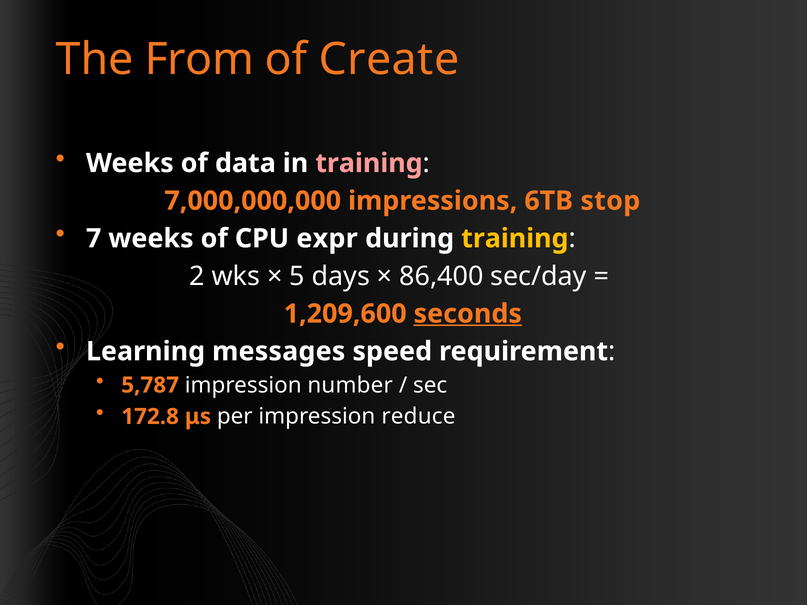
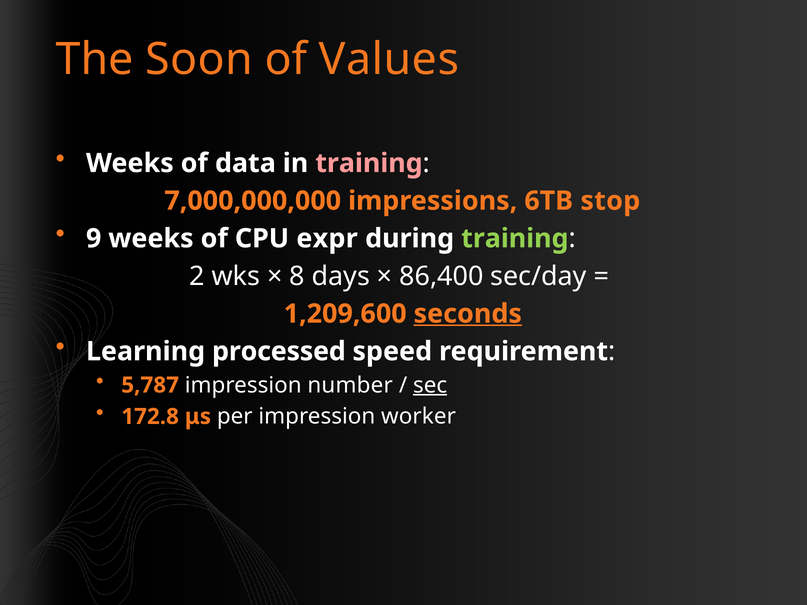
From: From -> Soon
Create: Create -> Values
7: 7 -> 9
training at (515, 239) colour: yellow -> light green
5: 5 -> 8
messages: messages -> processed
sec underline: none -> present
reduce: reduce -> worker
